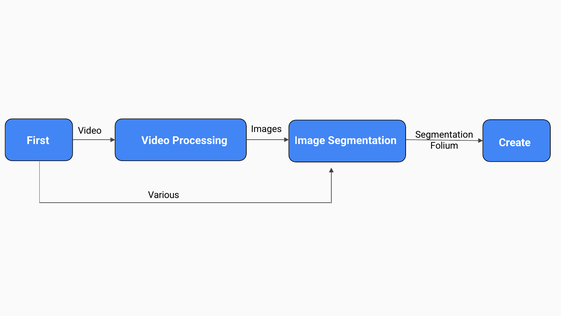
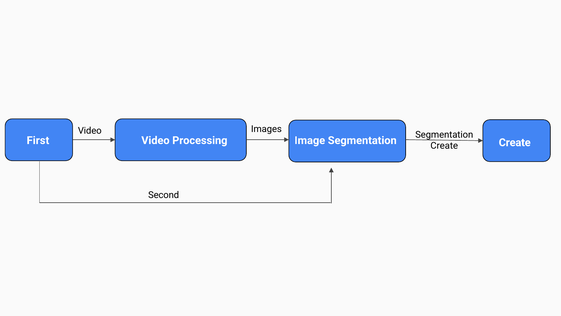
Folium at (444, 146): Folium -> Create
Various: Various -> Second
